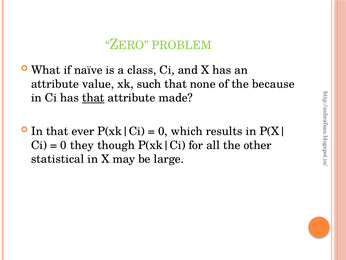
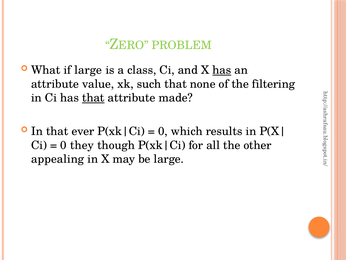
if naïve: naïve -> large
has at (222, 70) underline: none -> present
because: because -> filtering
statistical: statistical -> appealing
